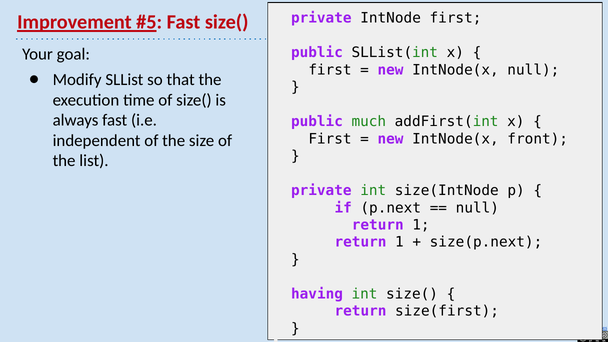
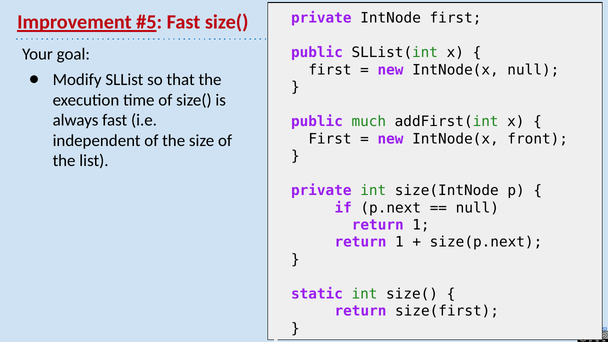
having: having -> static
